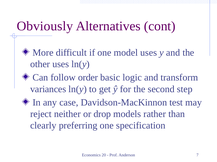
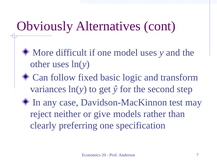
order: order -> fixed
drop: drop -> give
